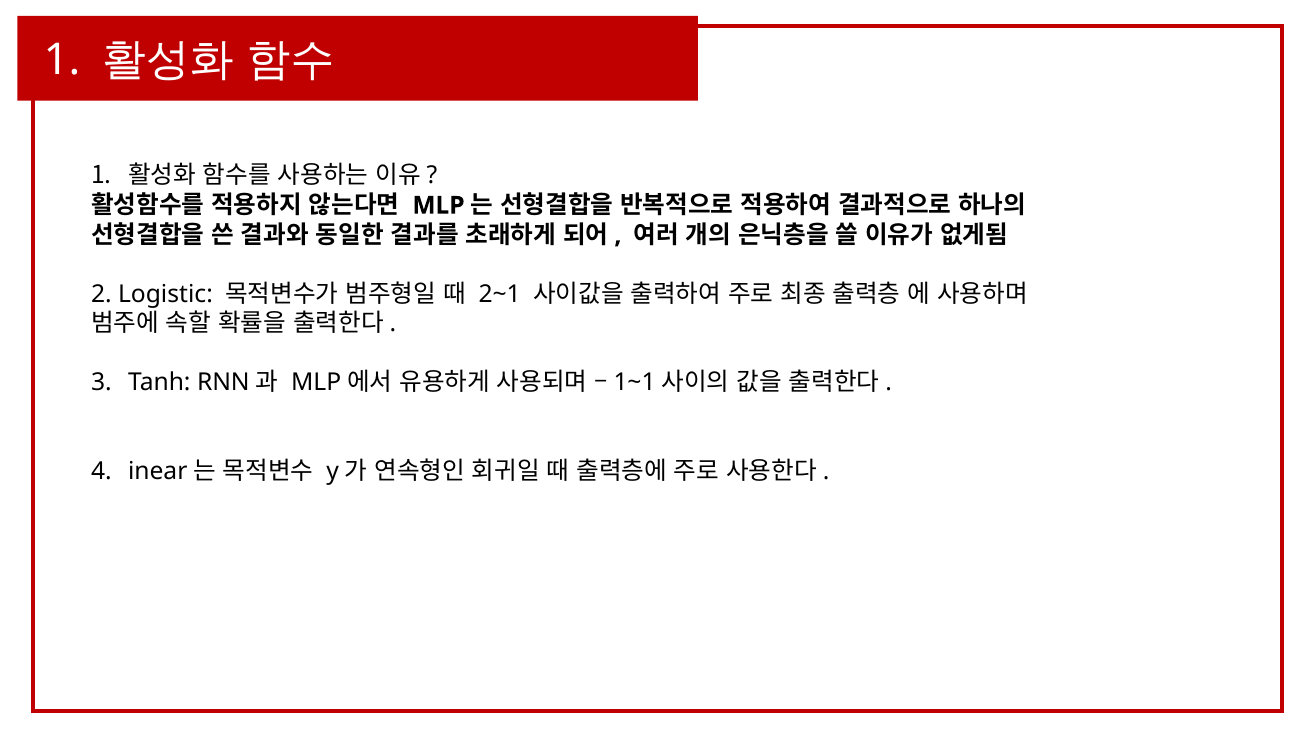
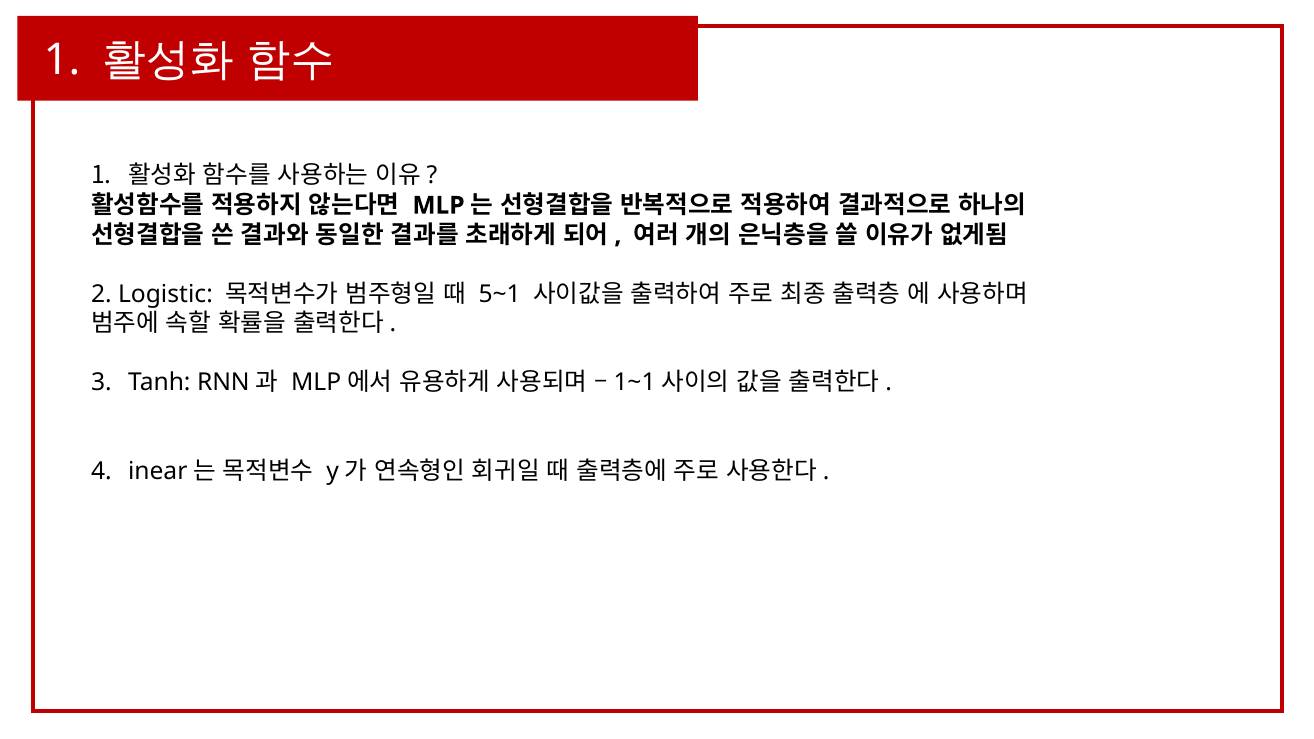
2~1: 2~1 -> 5~1
